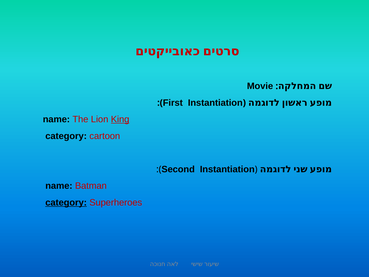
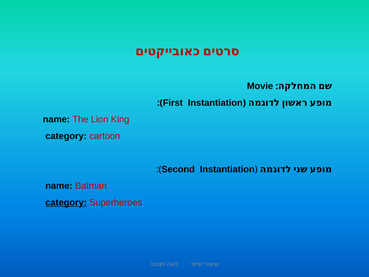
King underline: present -> none
